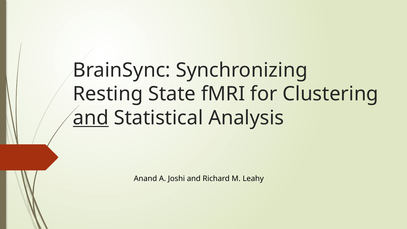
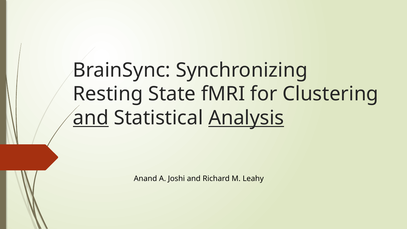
Analysis underline: none -> present
